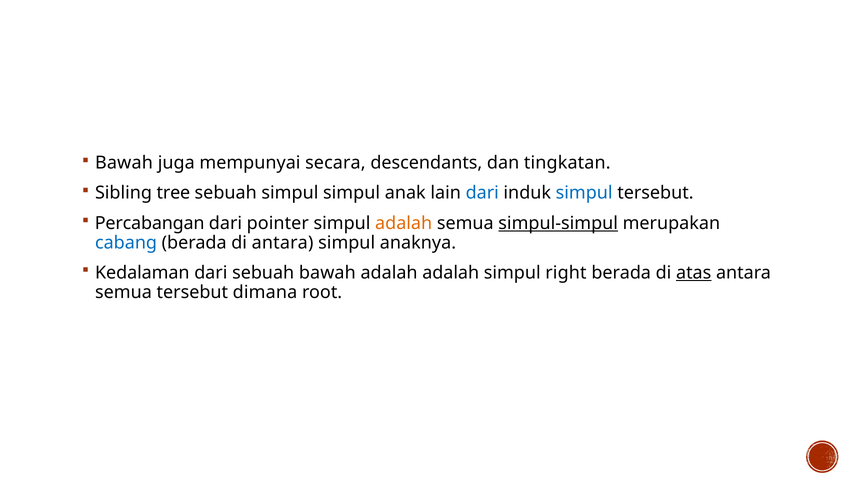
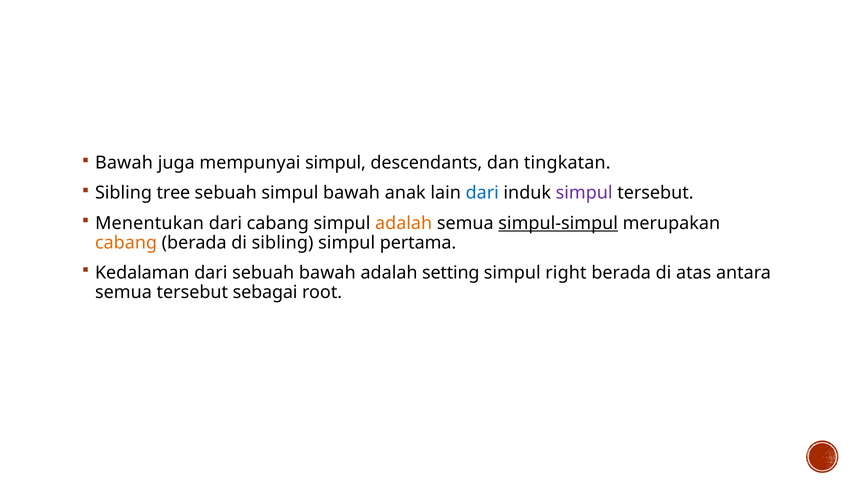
mempunyai secara: secara -> simpul
simpul simpul: simpul -> bawah
simpul at (584, 193) colour: blue -> purple
Percabangan: Percabangan -> Menentukan
dari pointer: pointer -> cabang
cabang at (126, 243) colour: blue -> orange
di antara: antara -> sibling
anaknya: anaknya -> pertama
adalah adalah: adalah -> setting
atas underline: present -> none
dimana: dimana -> sebagai
